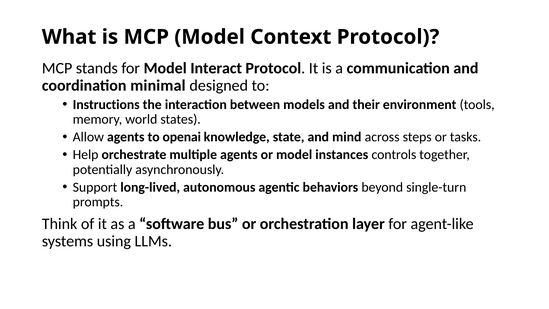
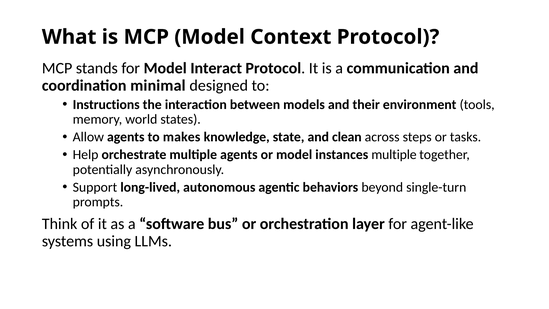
openai: openai -> makes
mind: mind -> clean
instances controls: controls -> multiple
